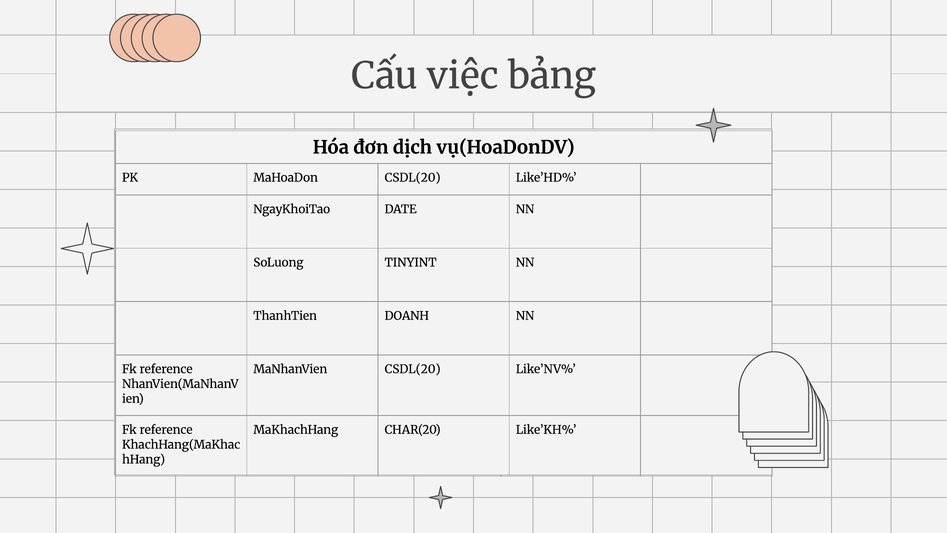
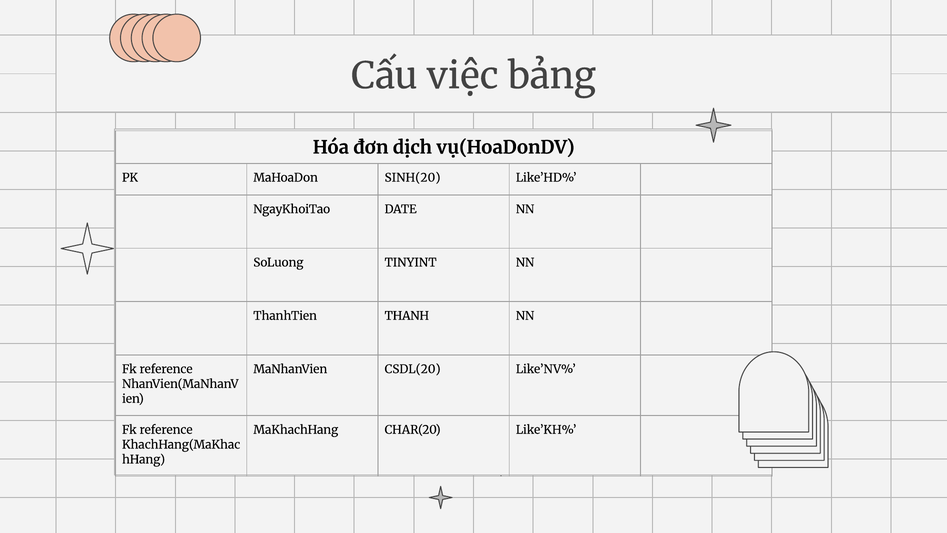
MaHoaDon CSDL(20: CSDL(20 -> SINH(20
DOANH: DOANH -> THANH
